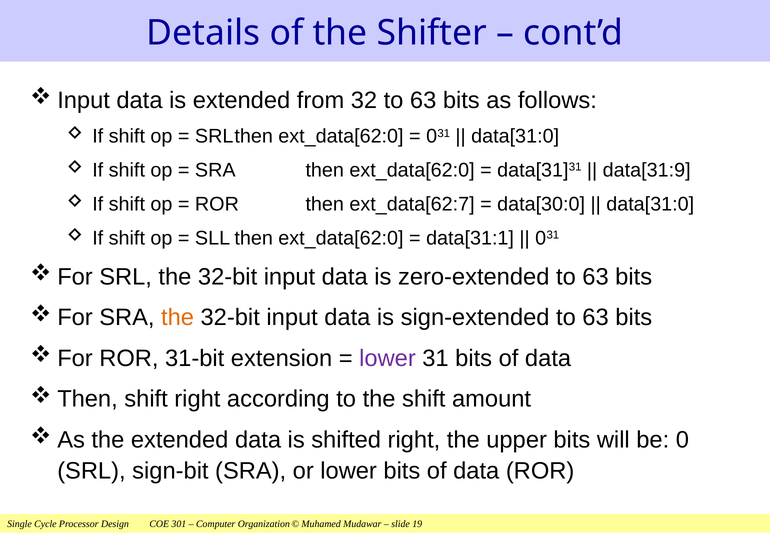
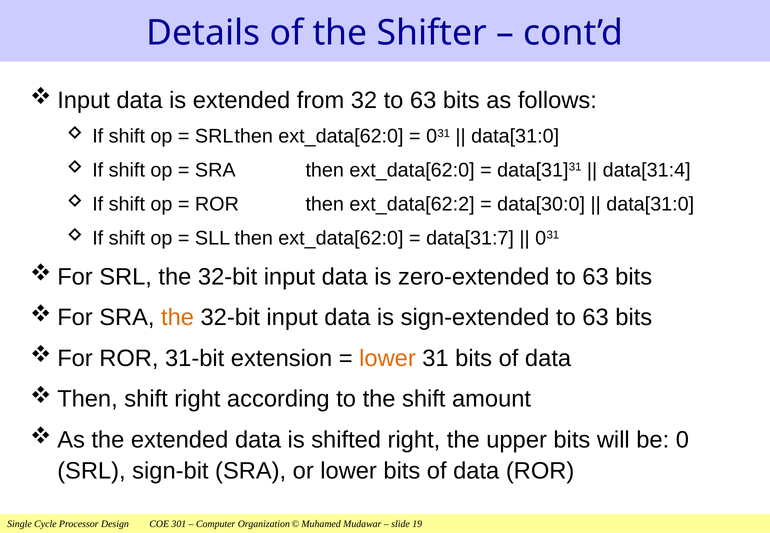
data[31:9: data[31:9 -> data[31:4
ext_data[62:7: ext_data[62:7 -> ext_data[62:2
data[31:1: data[31:1 -> data[31:7
lower at (388, 358) colour: purple -> orange
